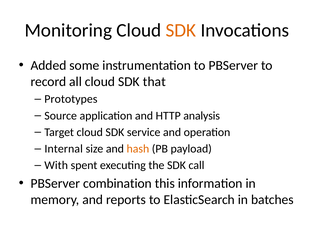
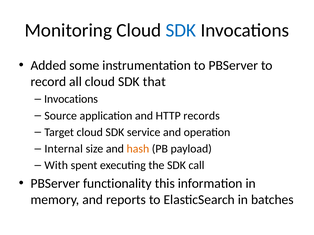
SDK at (181, 30) colour: orange -> blue
Prototypes at (71, 99): Prototypes -> Invocations
analysis: analysis -> records
combination: combination -> functionality
